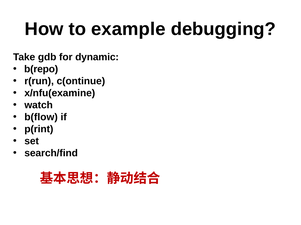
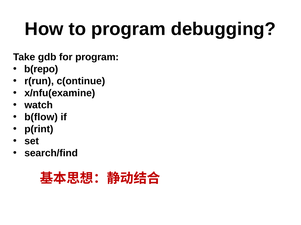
to example: example -> program
for dynamic: dynamic -> program
